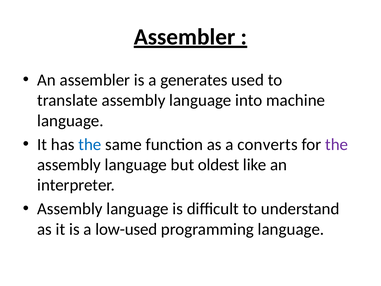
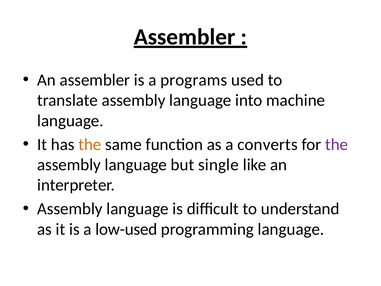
generates: generates -> programs
the at (90, 144) colour: blue -> orange
oldest: oldest -> single
